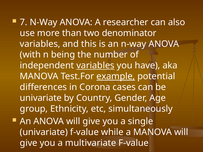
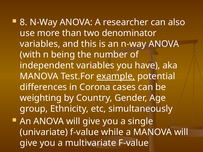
7: 7 -> 8
variables at (95, 66) underline: present -> none
univariate at (41, 98): univariate -> weighting
